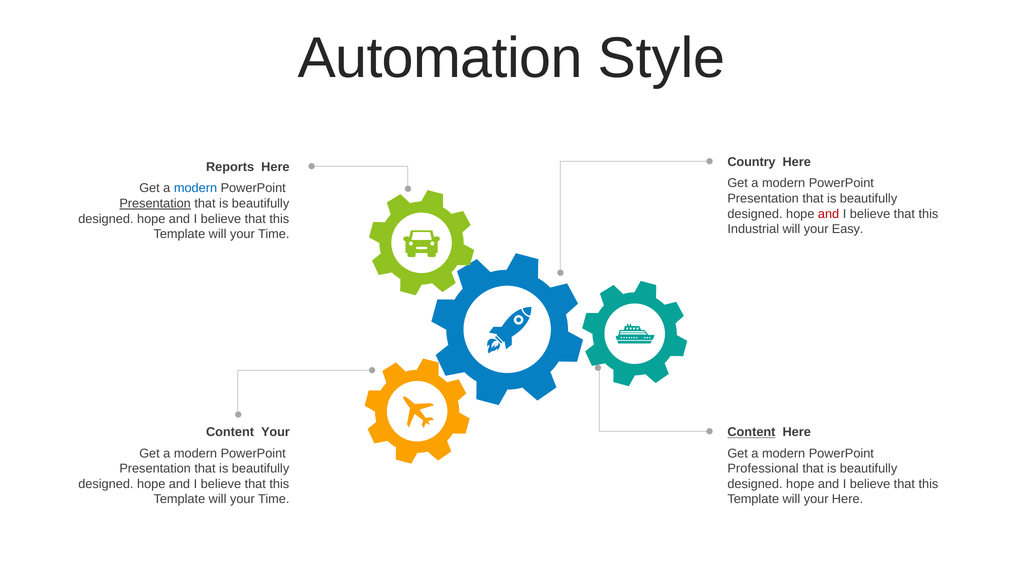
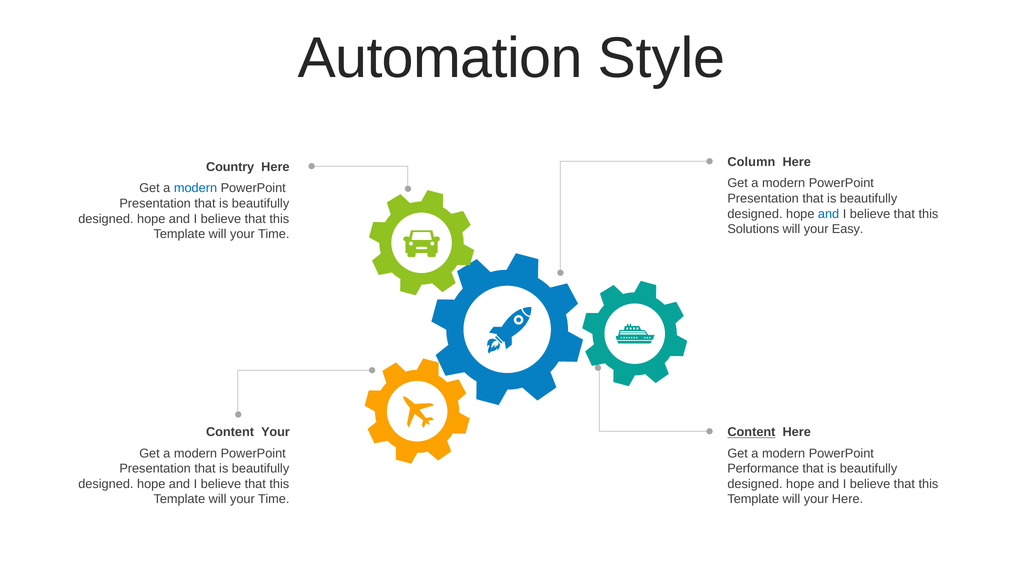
Country: Country -> Column
Reports: Reports -> Country
Presentation at (155, 204) underline: present -> none
and at (829, 214) colour: red -> blue
Industrial: Industrial -> Solutions
Professional: Professional -> Performance
